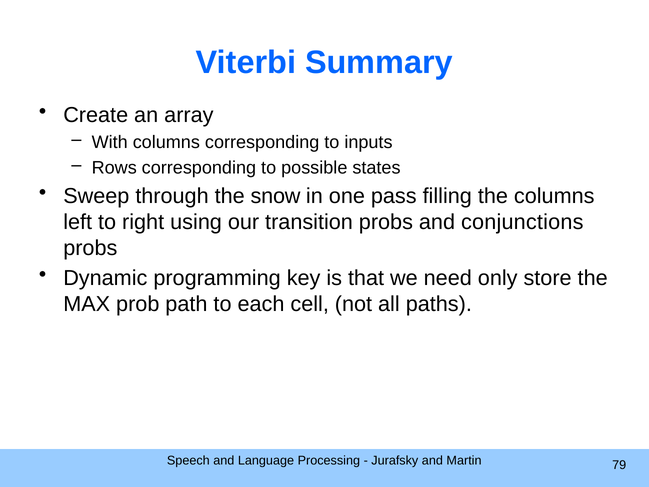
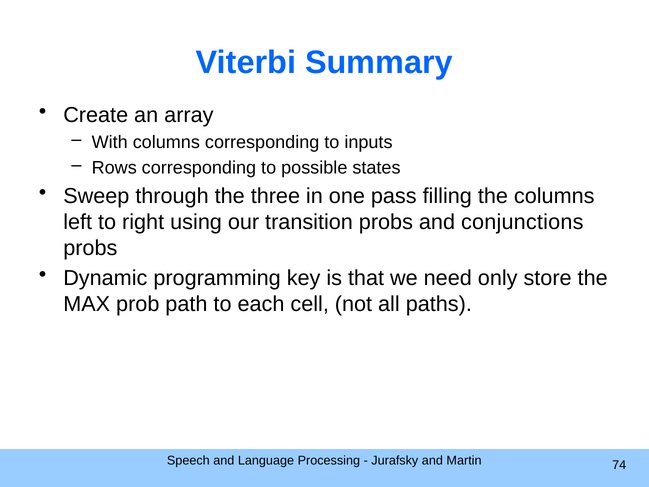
snow: snow -> three
79: 79 -> 74
